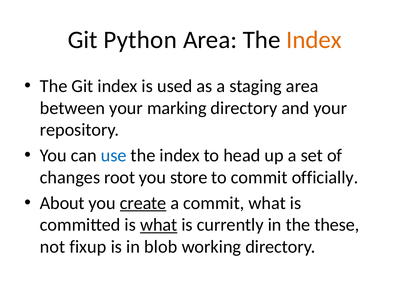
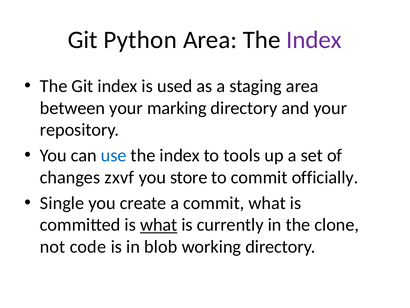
Index at (314, 40) colour: orange -> purple
head: head -> tools
root: root -> zxvf
About: About -> Single
create underline: present -> none
these: these -> clone
fixup: fixup -> code
